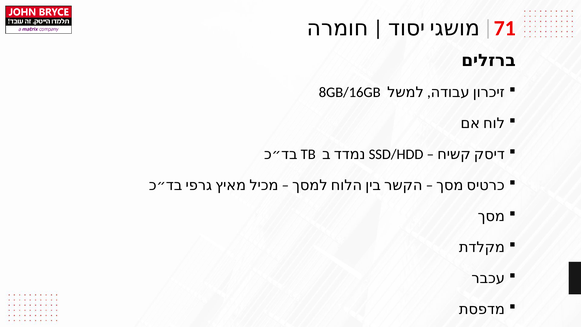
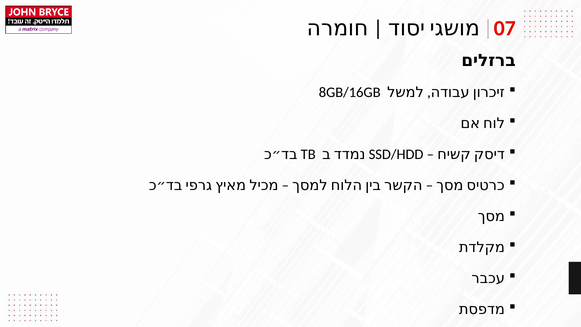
71: 71 -> 07
